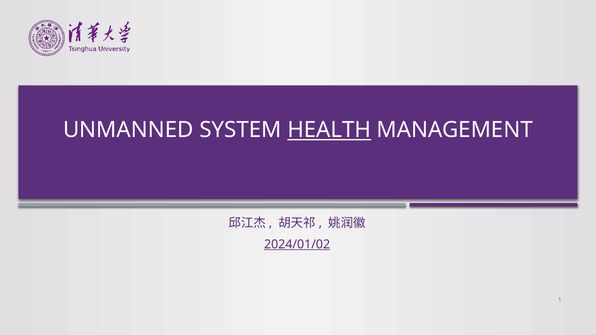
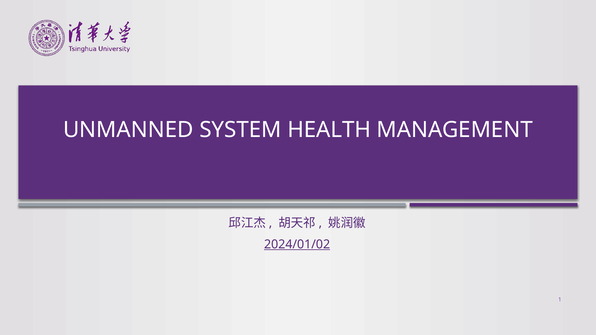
HEALTH underline: present -> none
